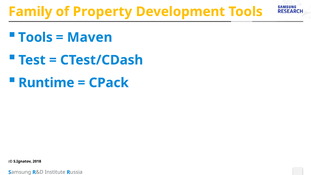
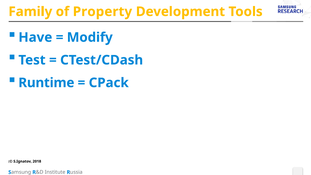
Tools at (35, 37): Tools -> Have
Maven: Maven -> Modify
